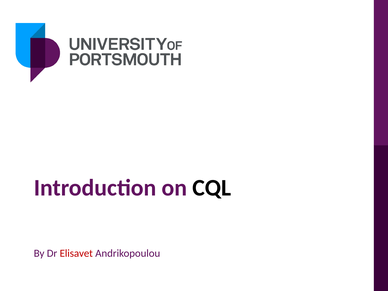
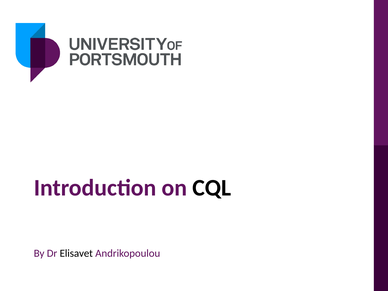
Elisavet colour: red -> black
